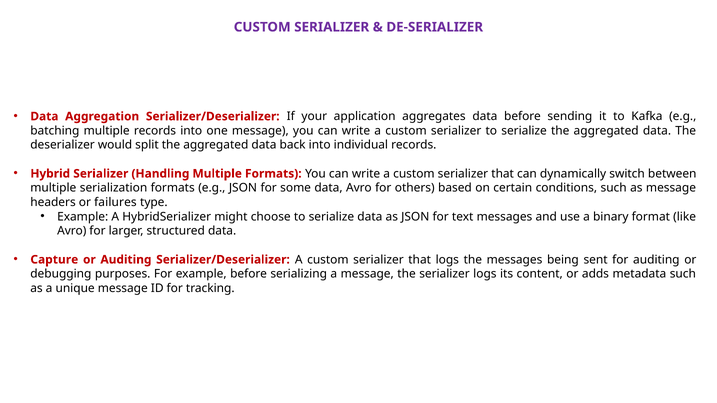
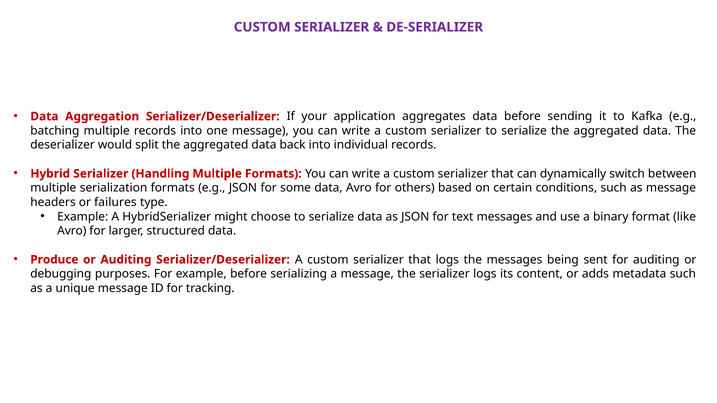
Capture: Capture -> Produce
